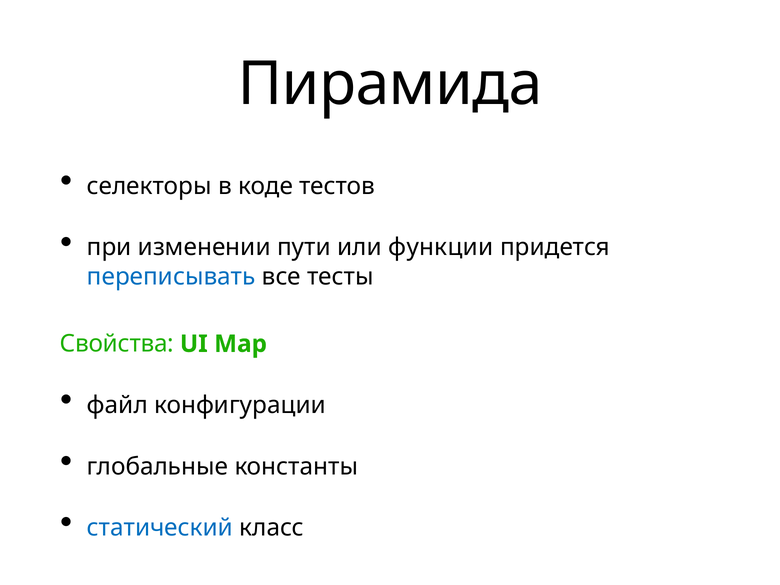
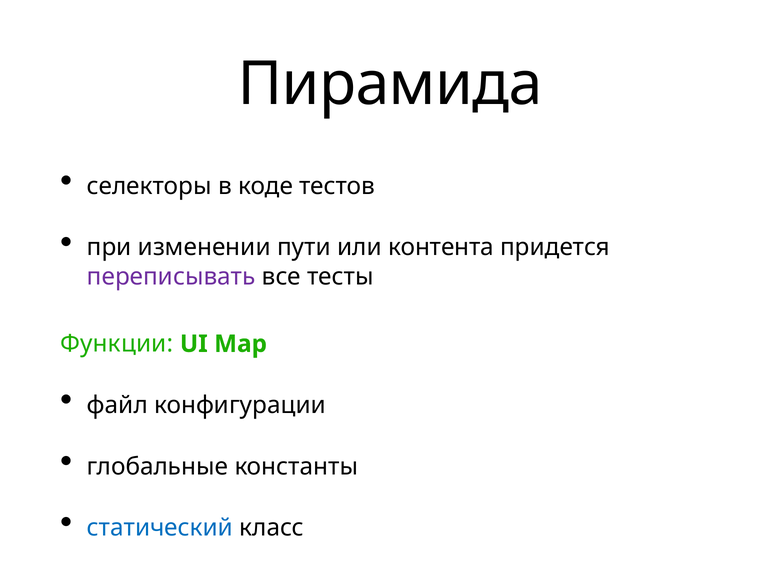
функции: функции -> контента
переписывать colour: blue -> purple
Свойства: Свойства -> Функции
